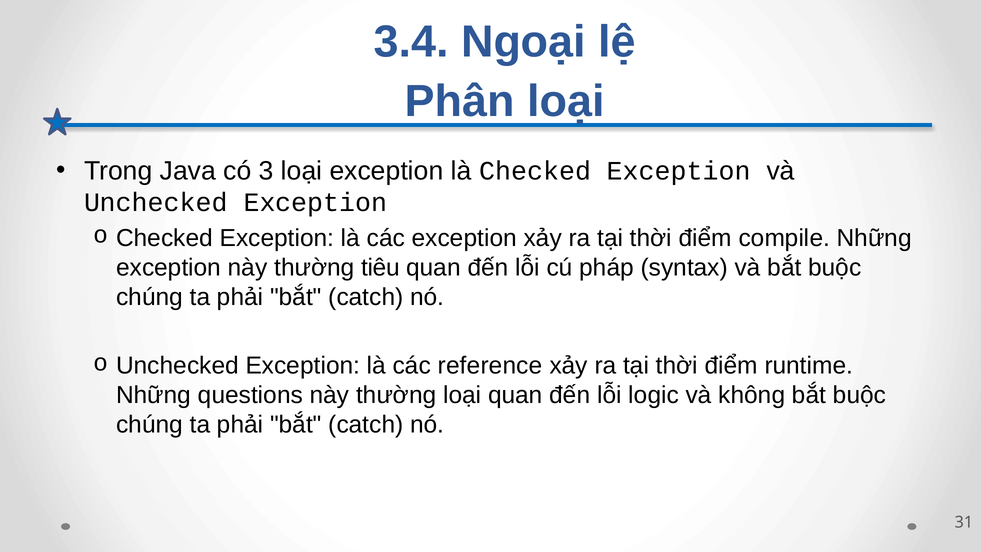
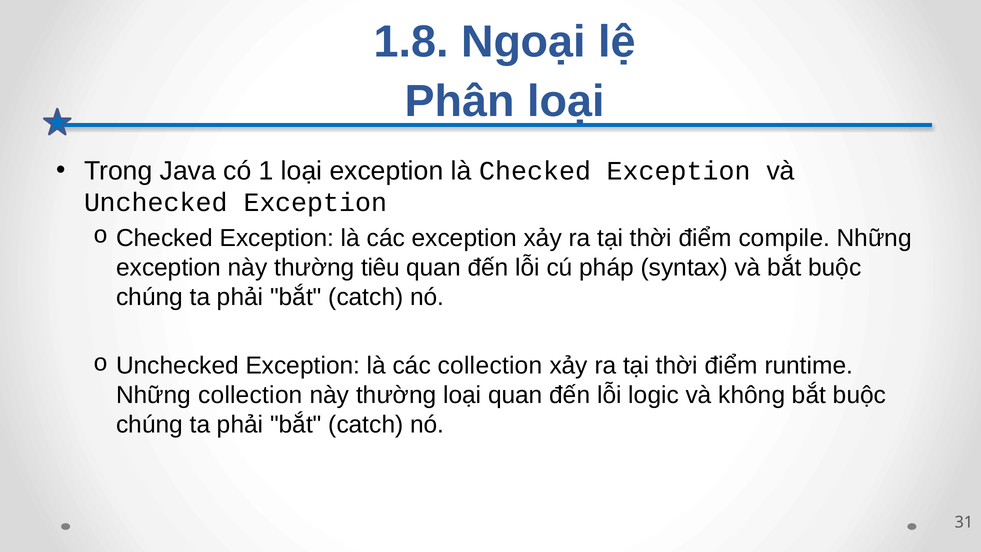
3.4: 3.4 -> 1.8
3: 3 -> 1
các reference: reference -> collection
Những questions: questions -> collection
